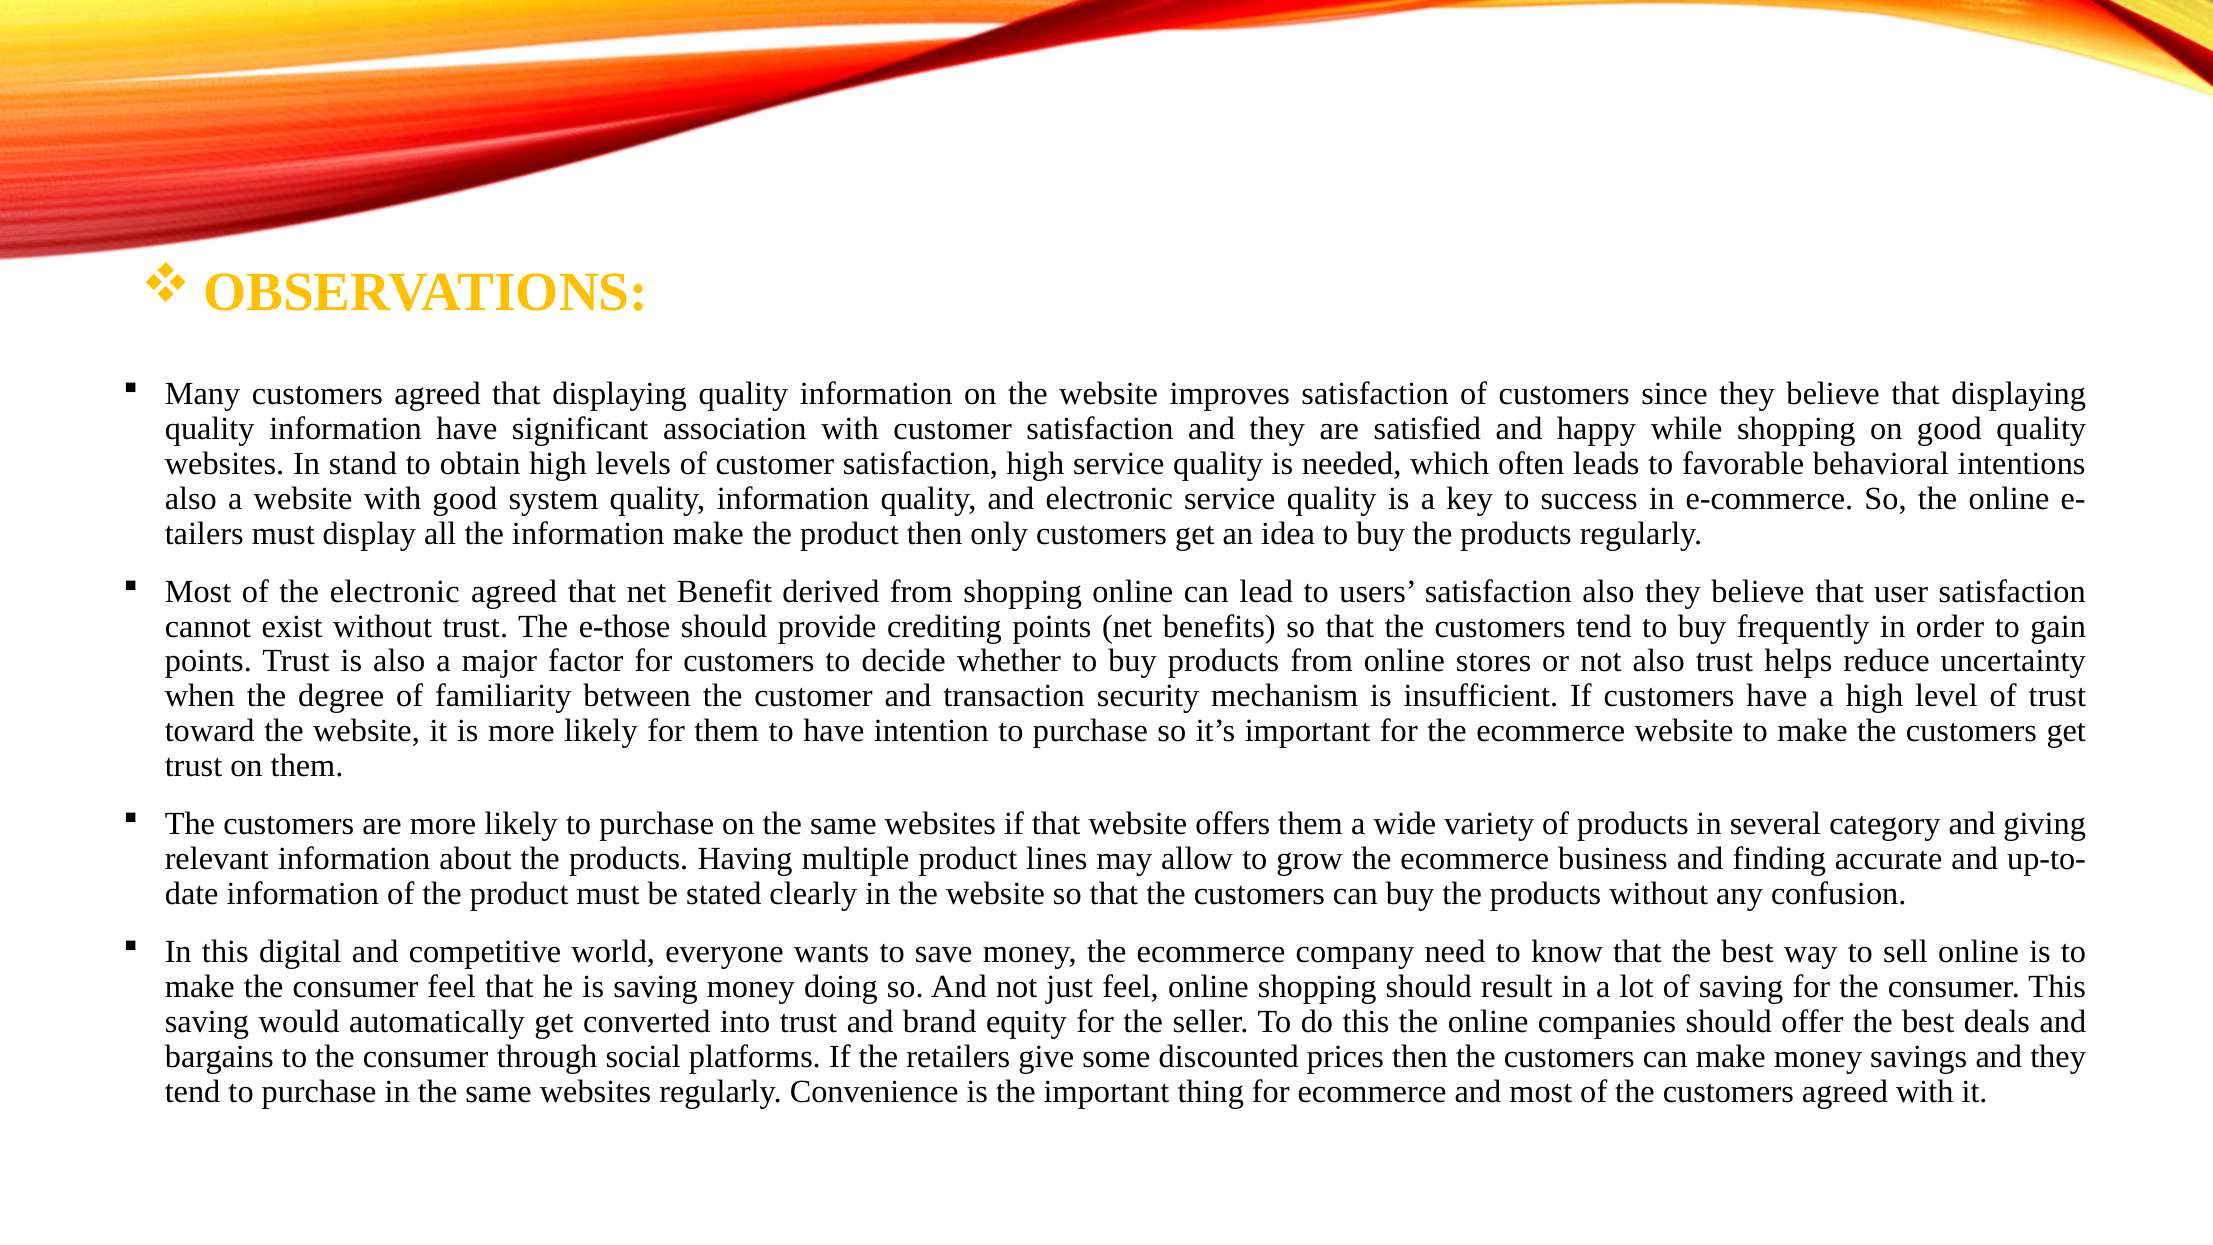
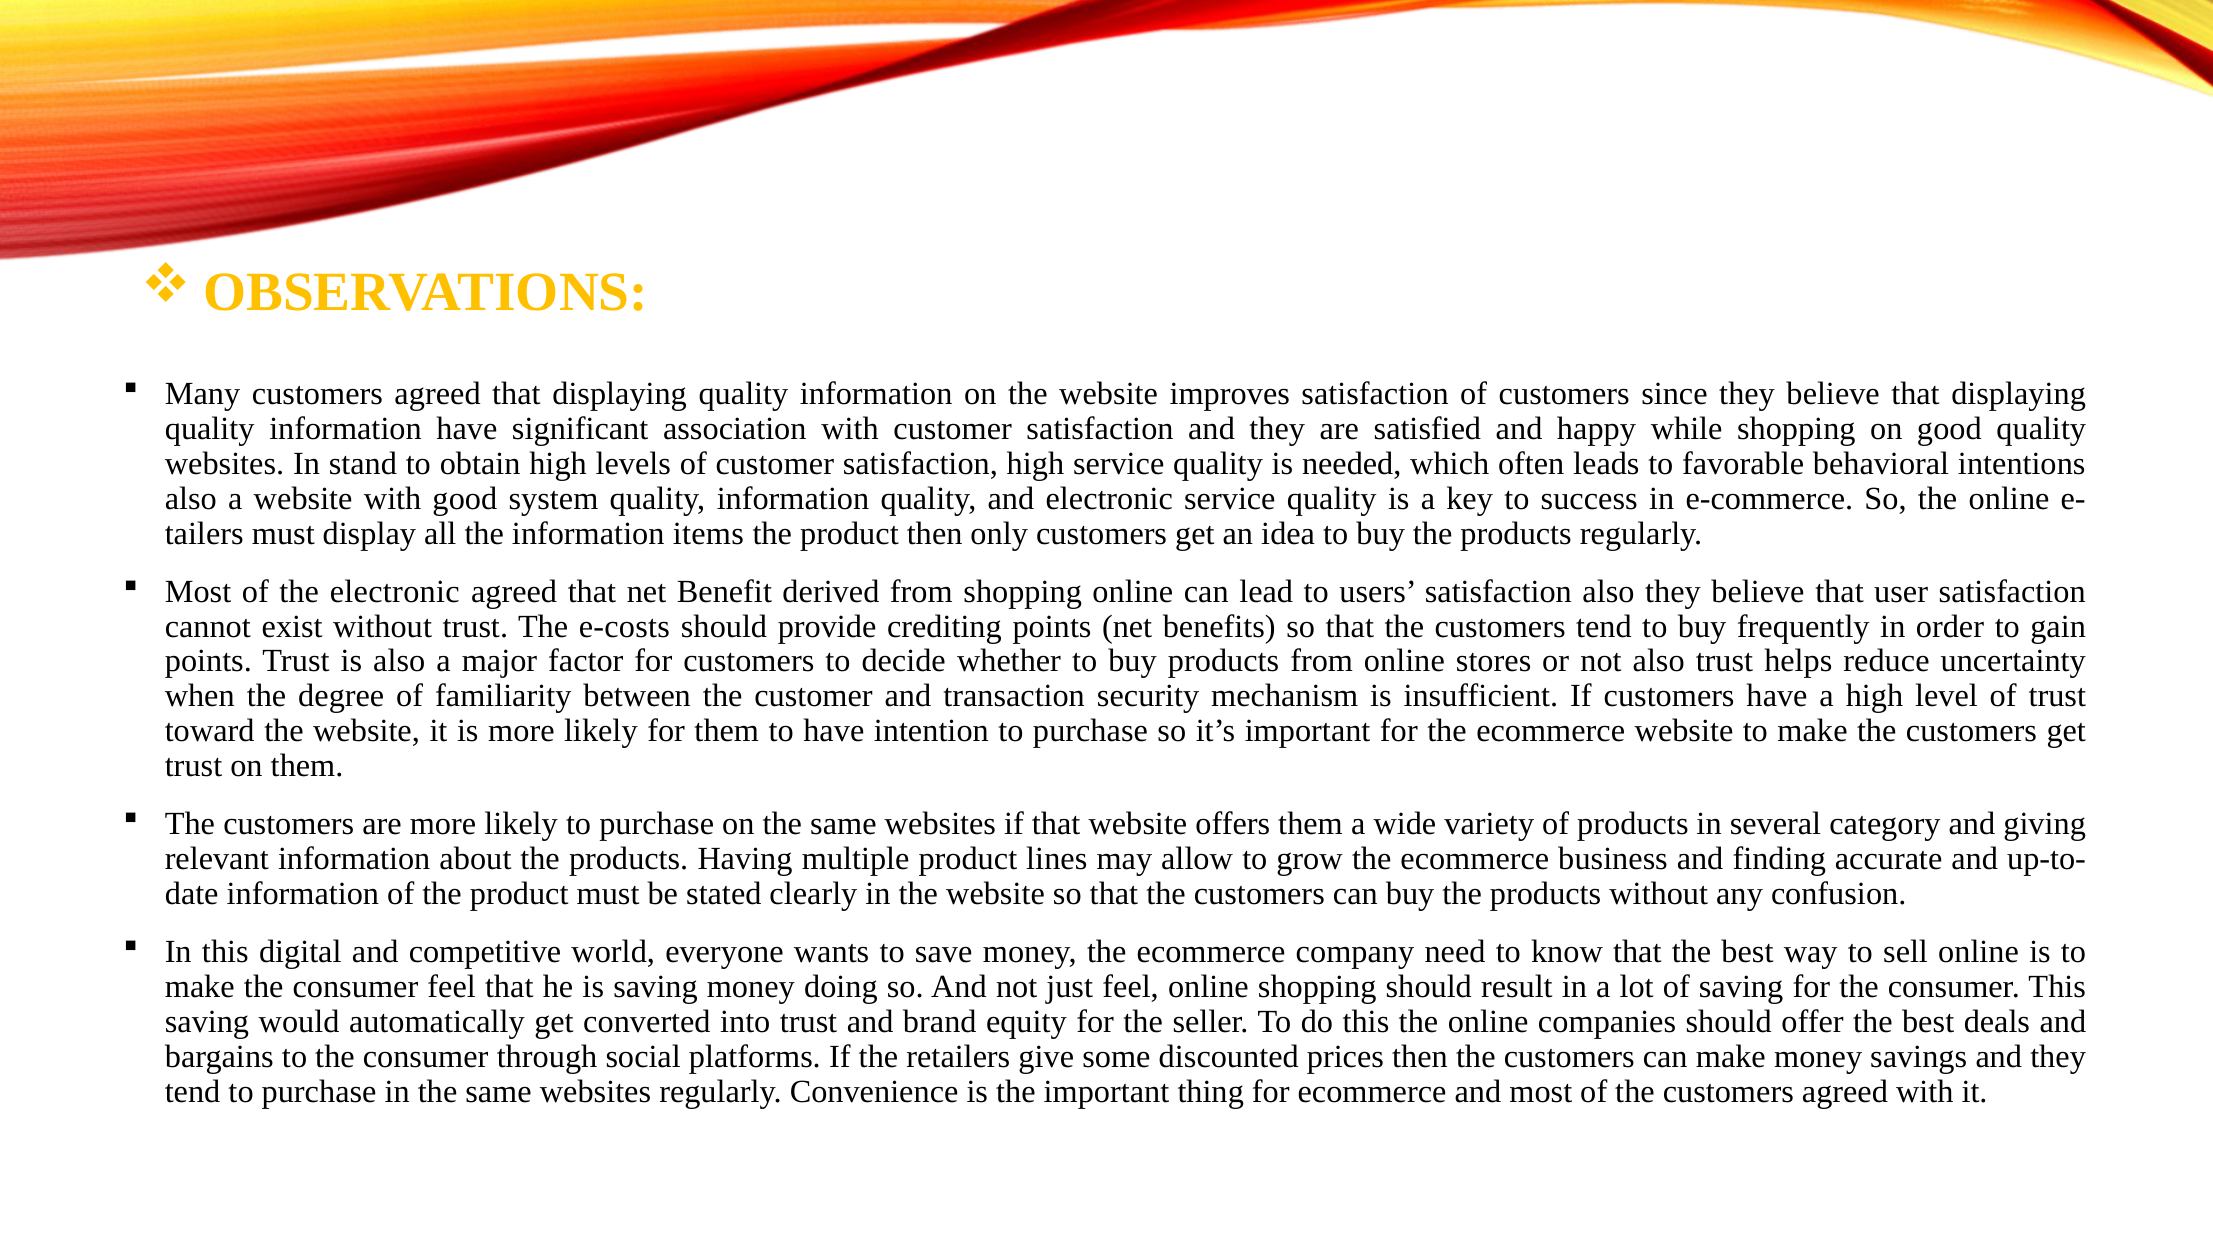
information make: make -> items
e-those: e-those -> e-costs
